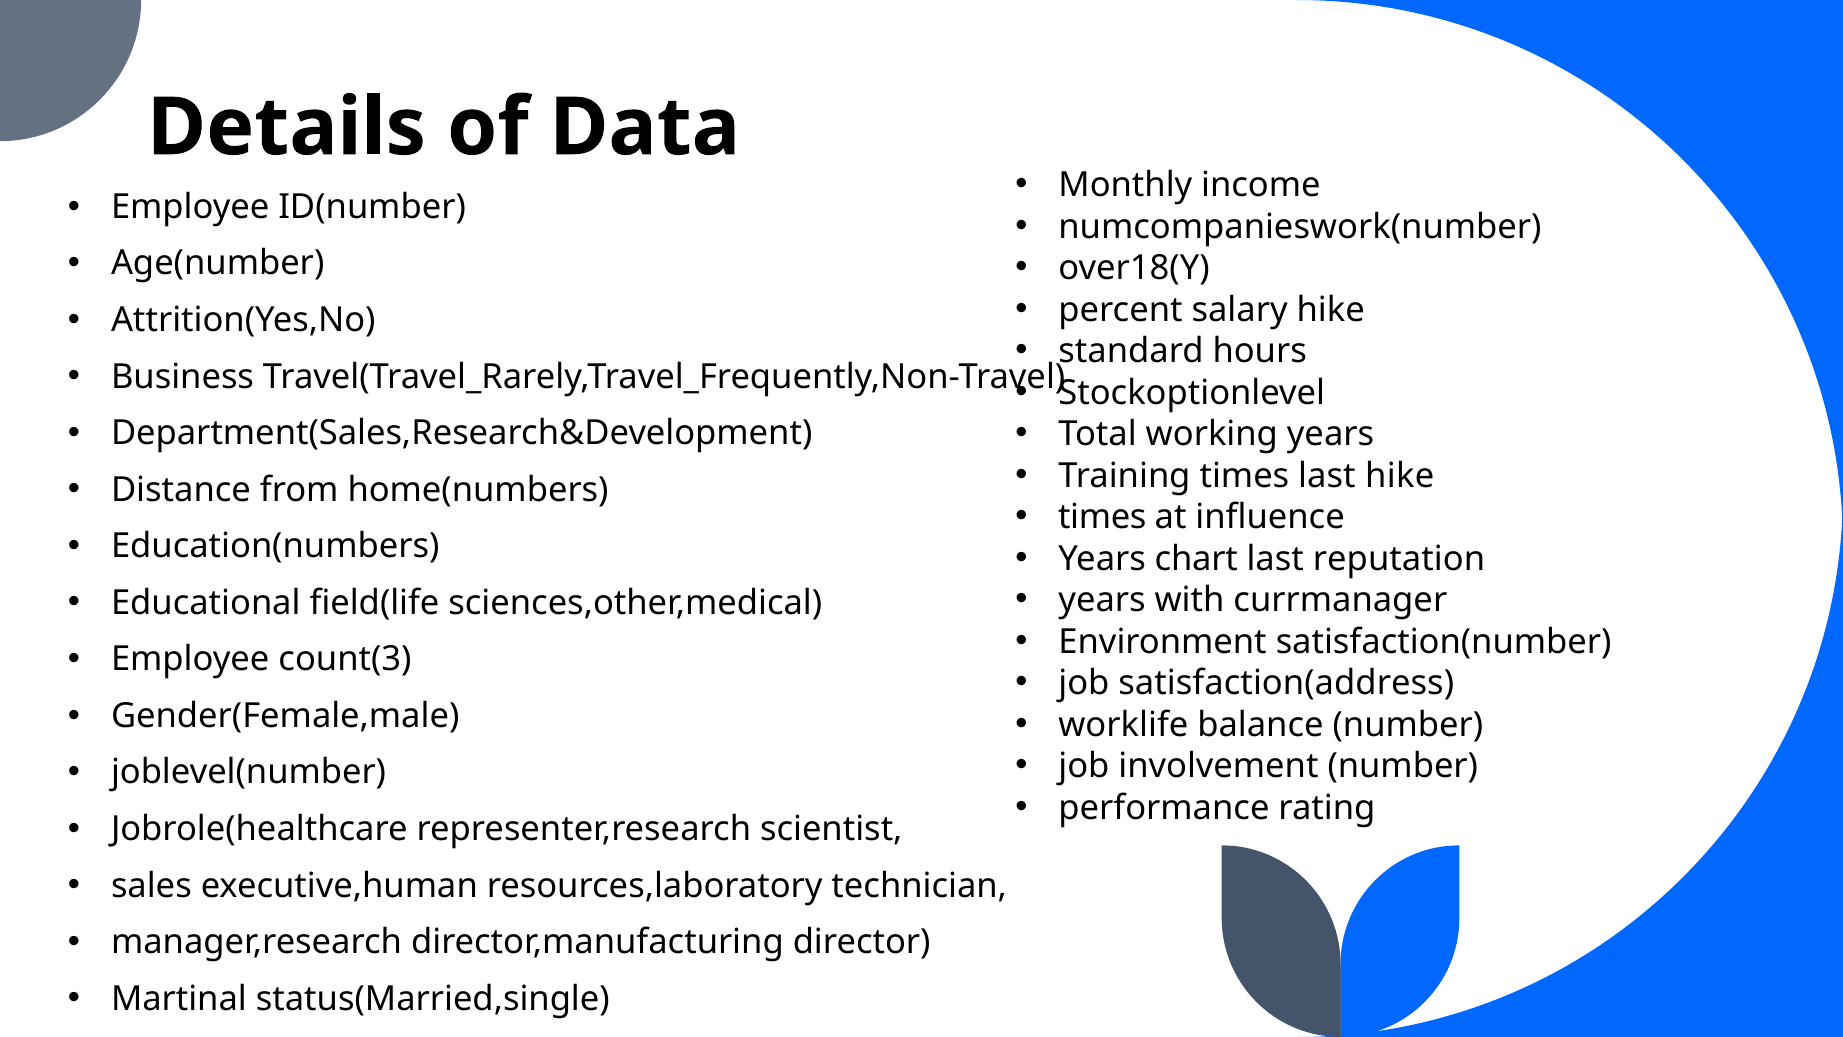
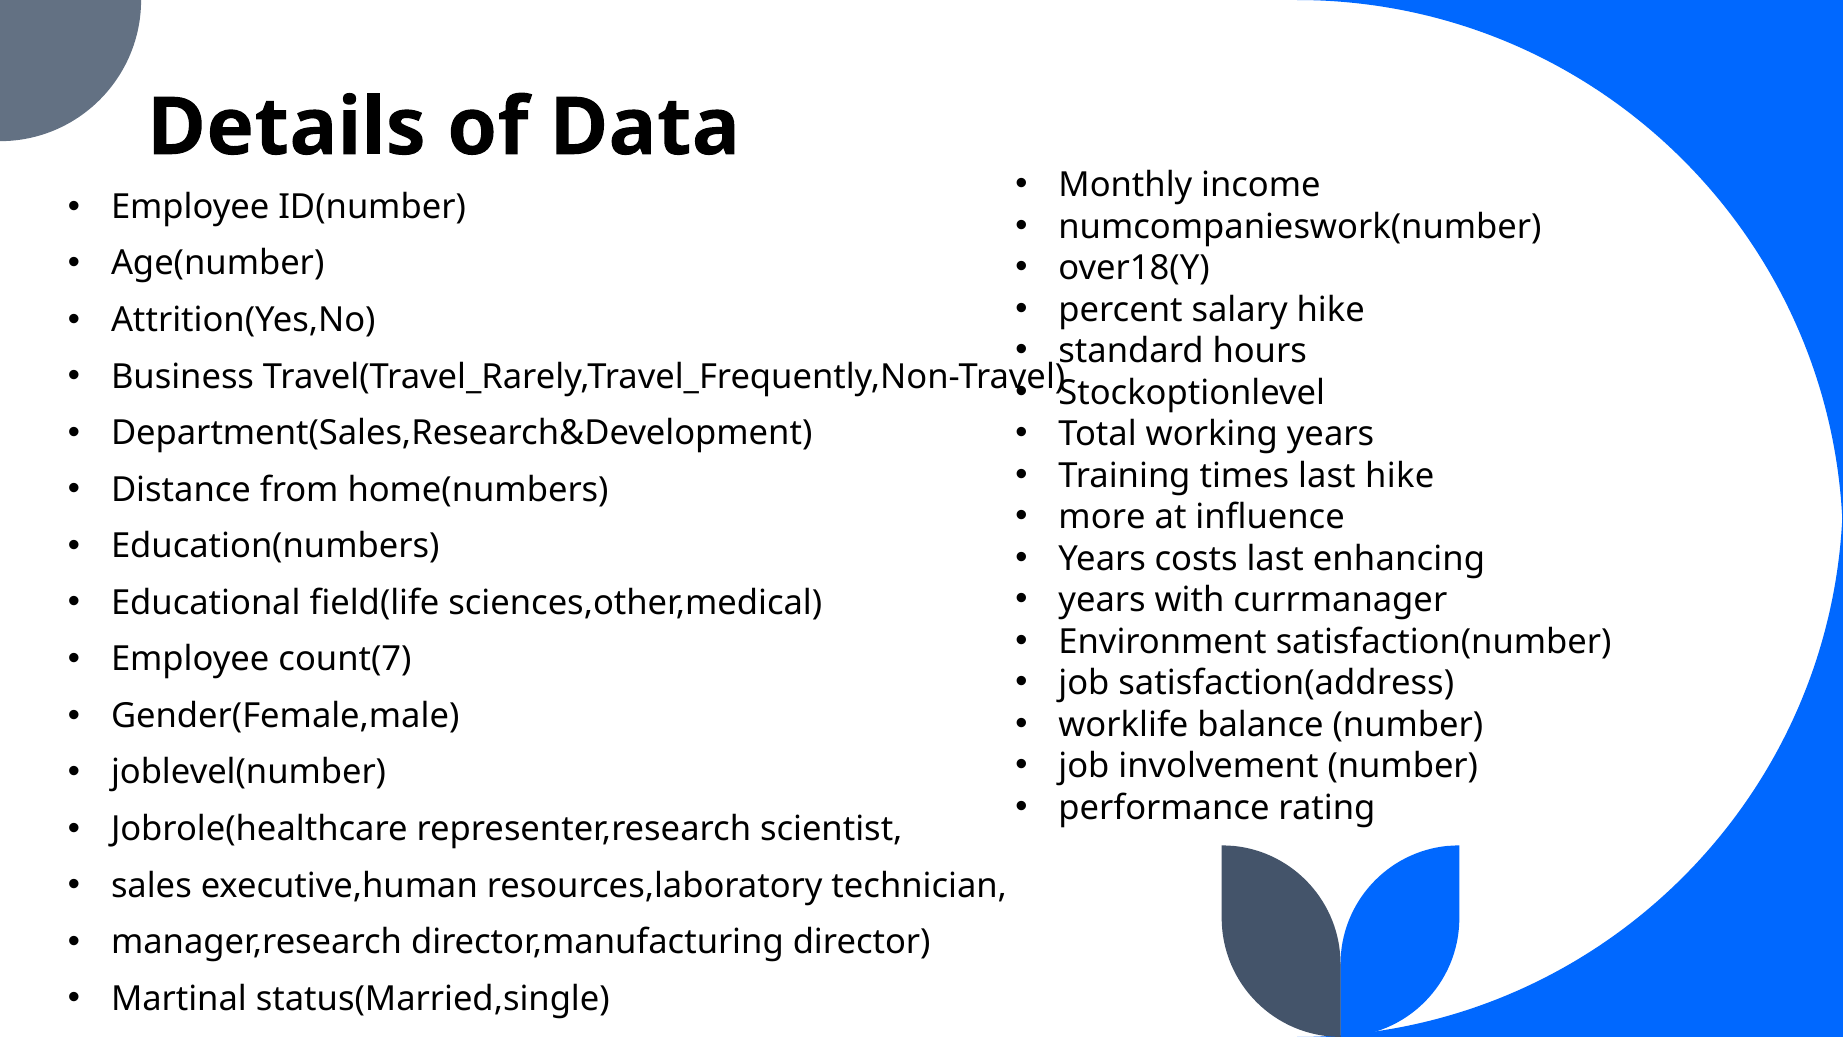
times at (1102, 517): times -> more
chart: chart -> costs
reputation: reputation -> enhancing
count(3: count(3 -> count(7
